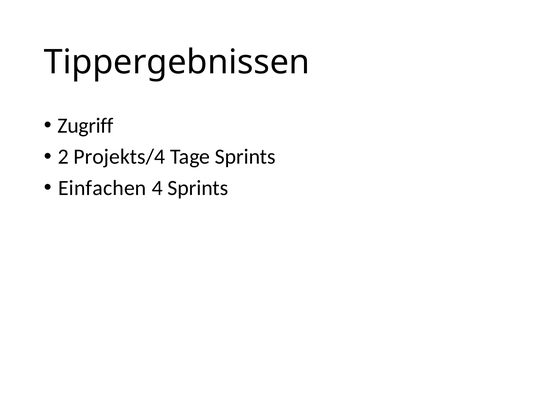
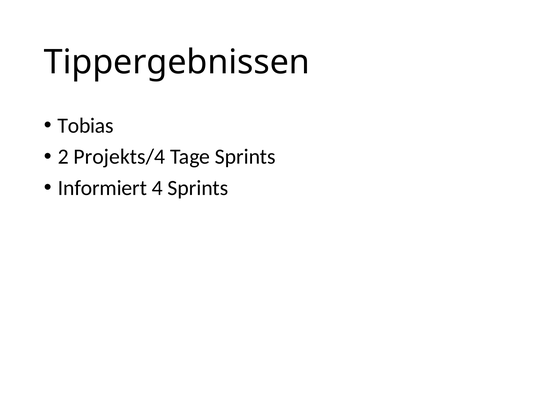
Zugriff: Zugriff -> Tobias
Einfachen: Einfachen -> Informiert
